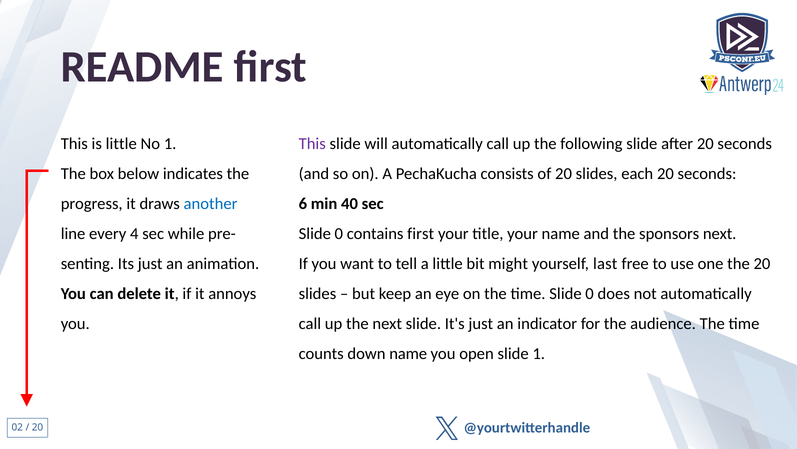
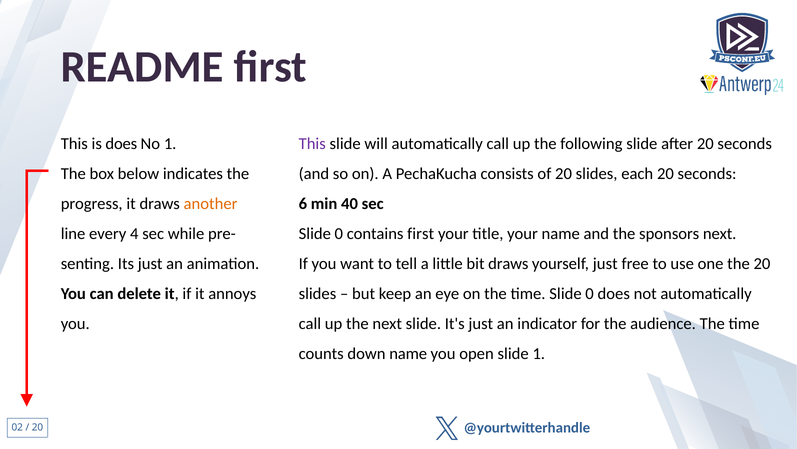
is little: little -> does
another colour: blue -> orange
bit might: might -> draws
yourself last: last -> just
